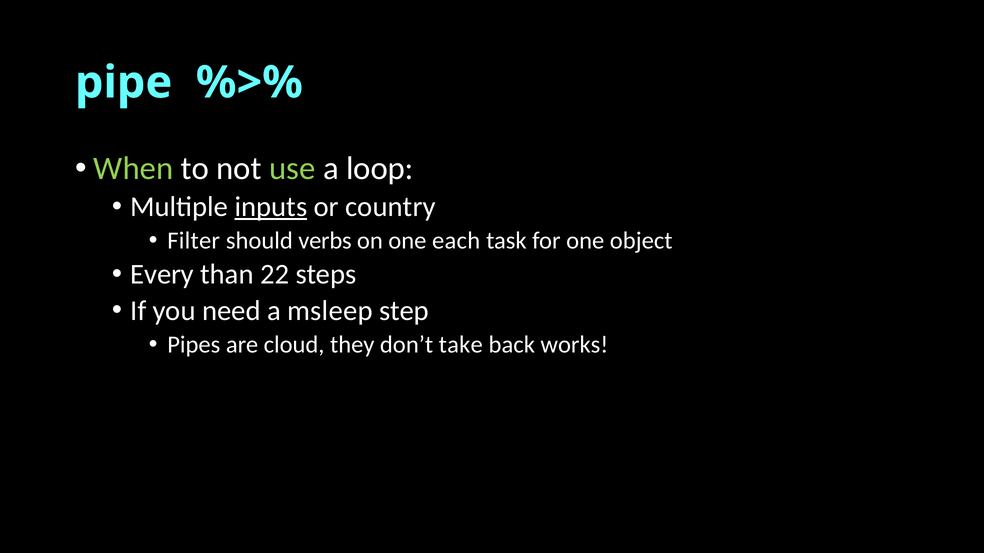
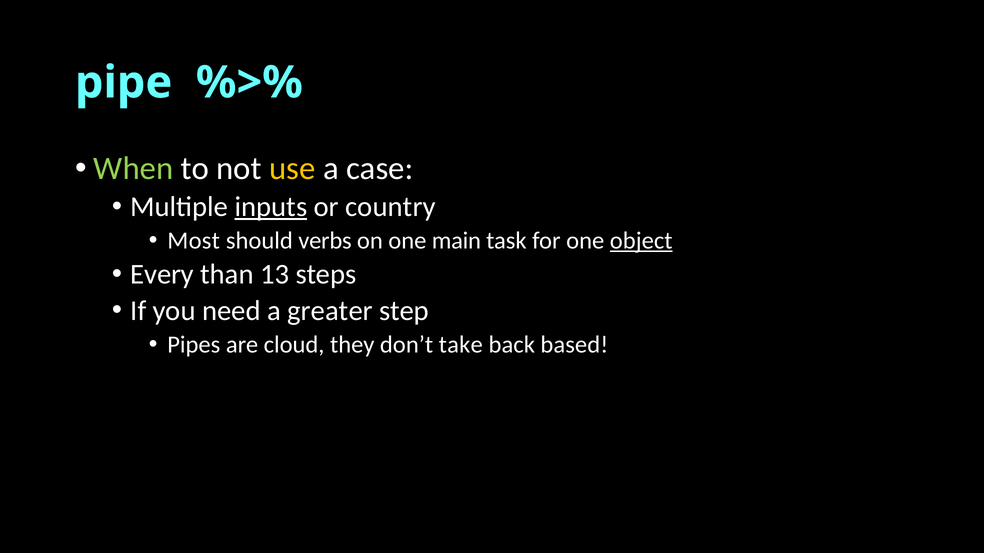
use colour: light green -> yellow
loop: loop -> case
Filter: Filter -> Most
each: each -> main
object underline: none -> present
22: 22 -> 13
msleep: msleep -> greater
works: works -> based
